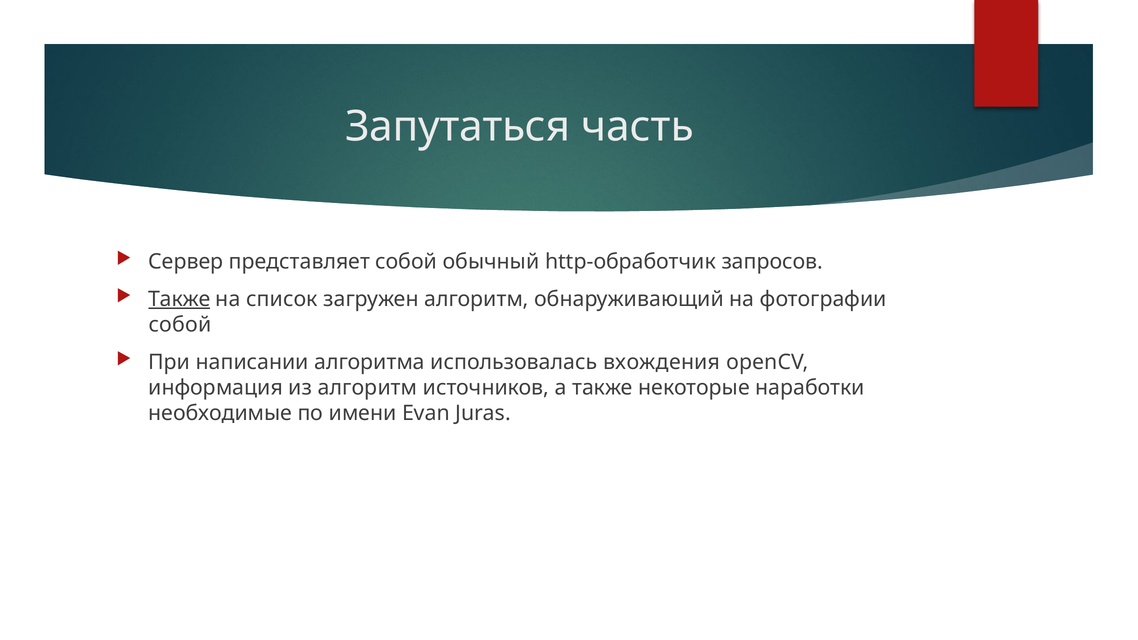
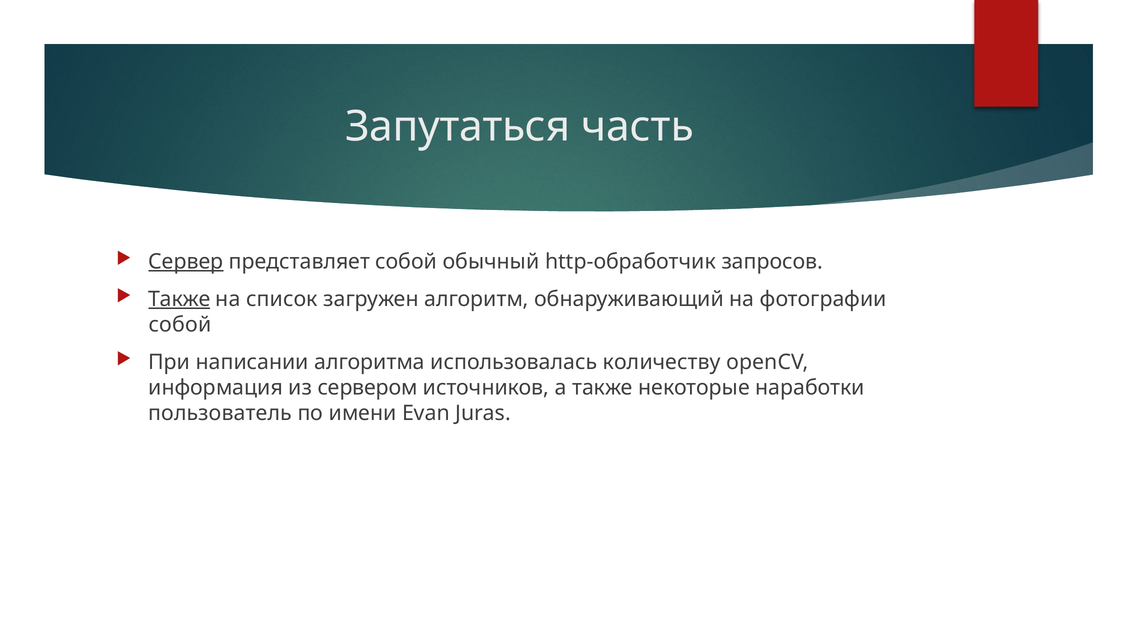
Сервер underline: none -> present
вхождения: вхождения -> количеству
из алгоритм: алгоритм -> сервером
необходимые: необходимые -> пользователь
